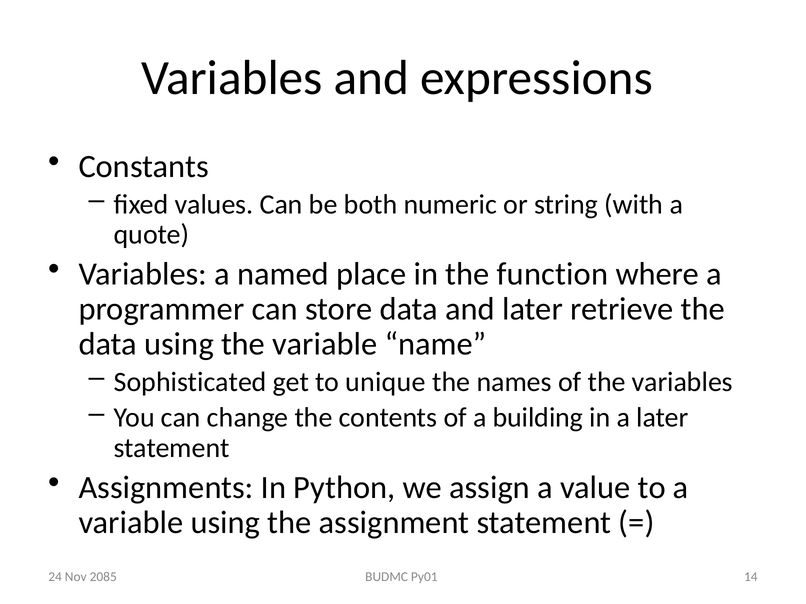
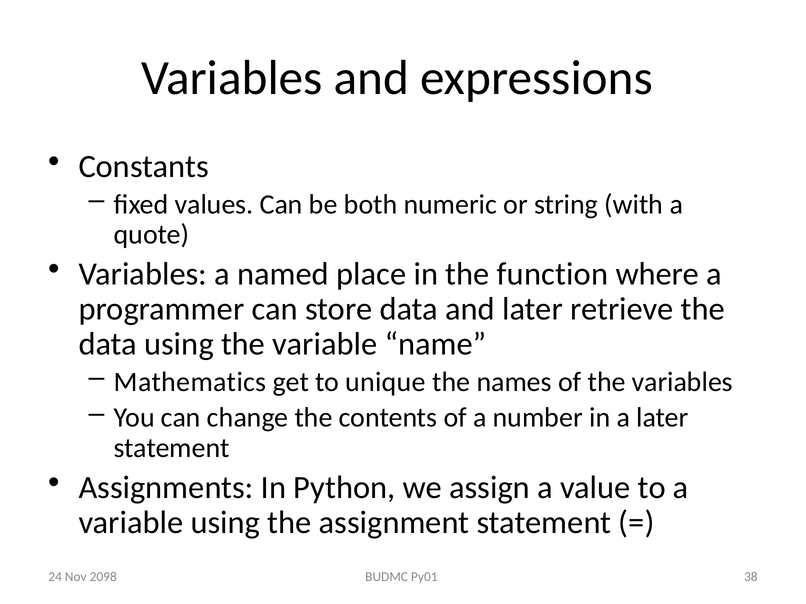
Sophisticated: Sophisticated -> Mathematics
building: building -> number
14: 14 -> 38
2085: 2085 -> 2098
